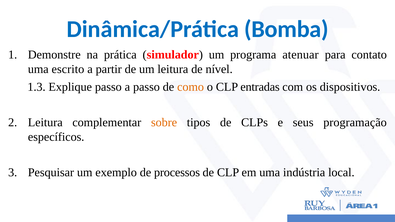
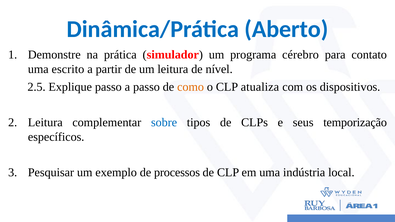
Bomba: Bomba -> Aberto
atenuar: atenuar -> cérebro
1.3: 1.3 -> 2.5
entradas: entradas -> atualiza
sobre colour: orange -> blue
programação: programação -> temporização
